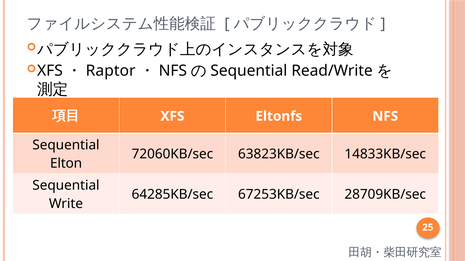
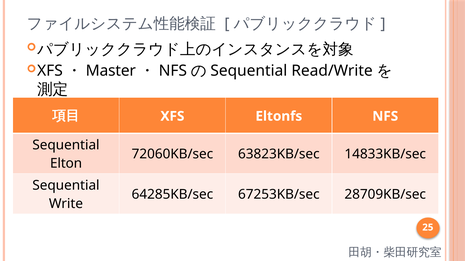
Raptor: Raptor -> Master
